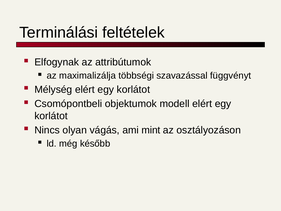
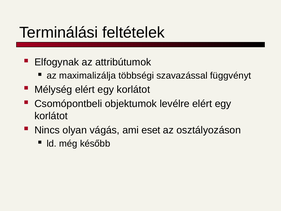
modell: modell -> levélre
mint: mint -> eset
